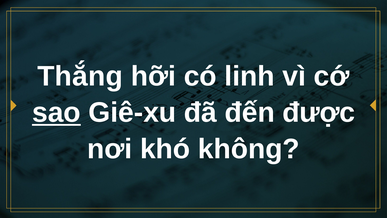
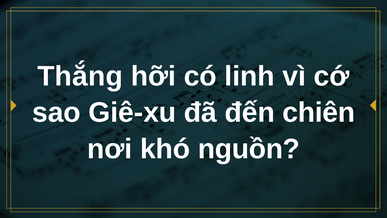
sao underline: present -> none
được: được -> chiên
không: không -> nguồn
